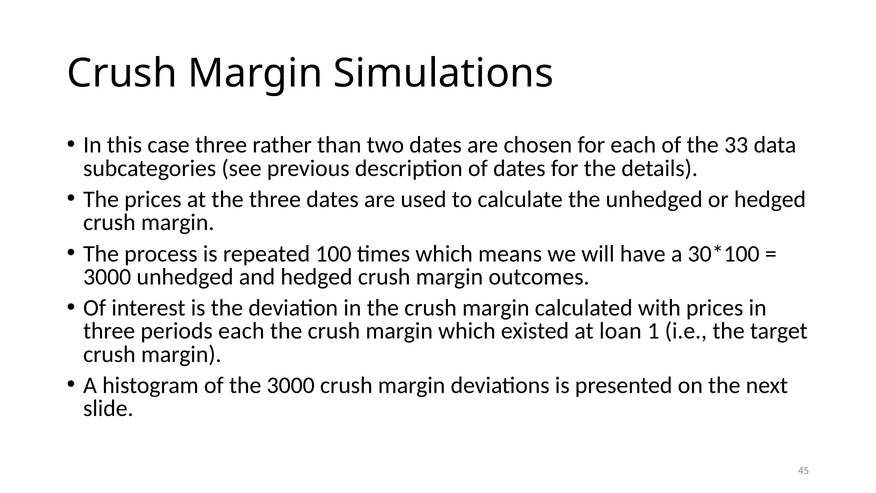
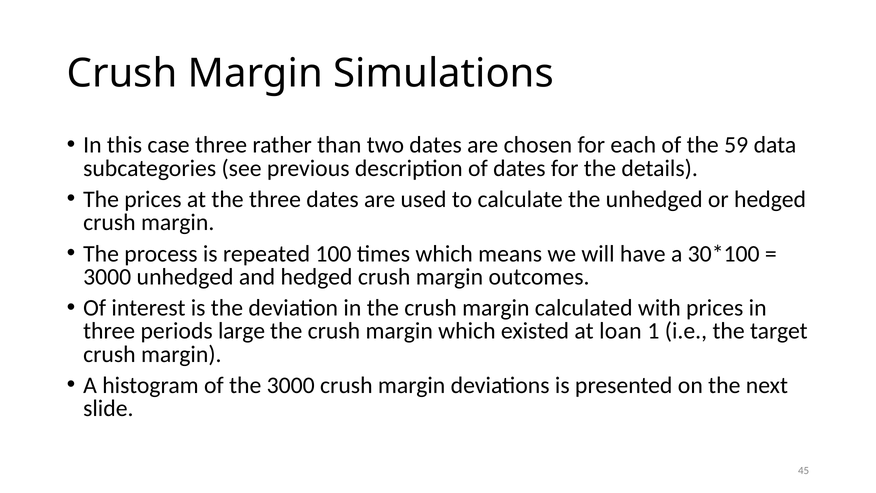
33: 33 -> 59
periods each: each -> large
